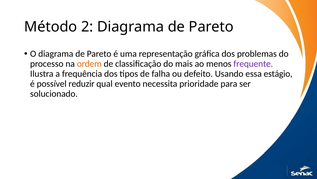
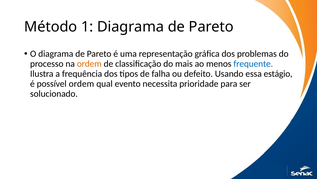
2: 2 -> 1
frequente colour: purple -> blue
possível reduzir: reduzir -> ordem
